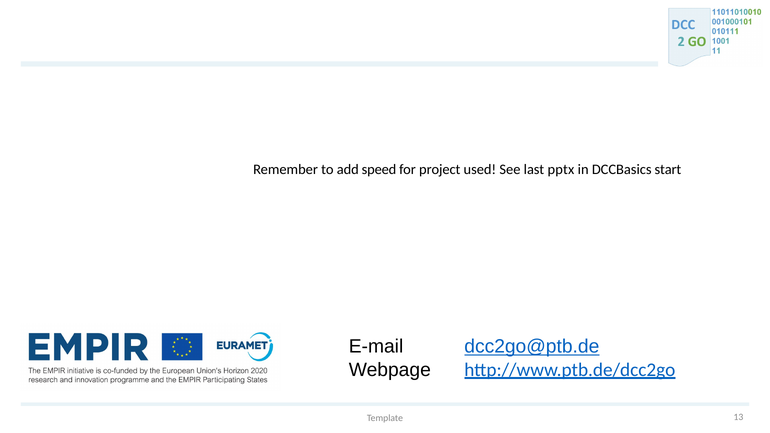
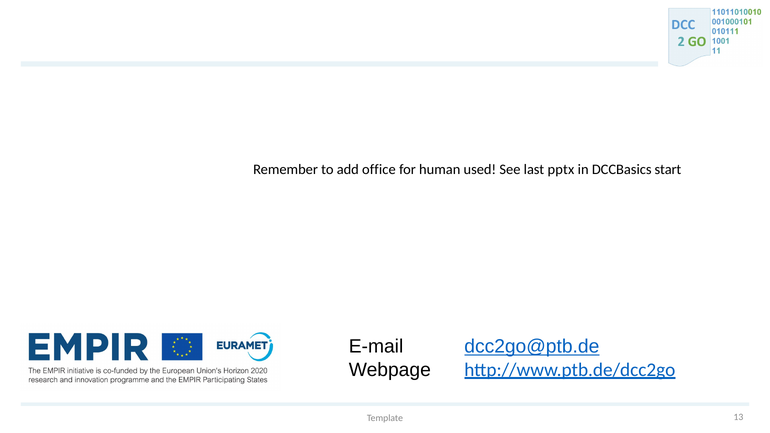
speed: speed -> office
project: project -> human
